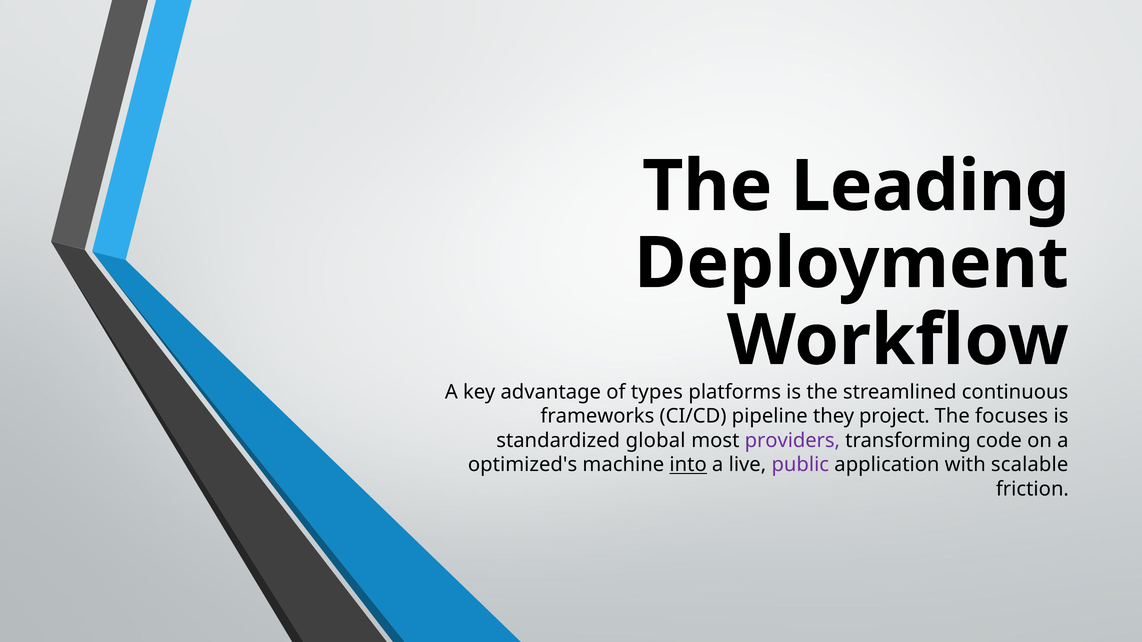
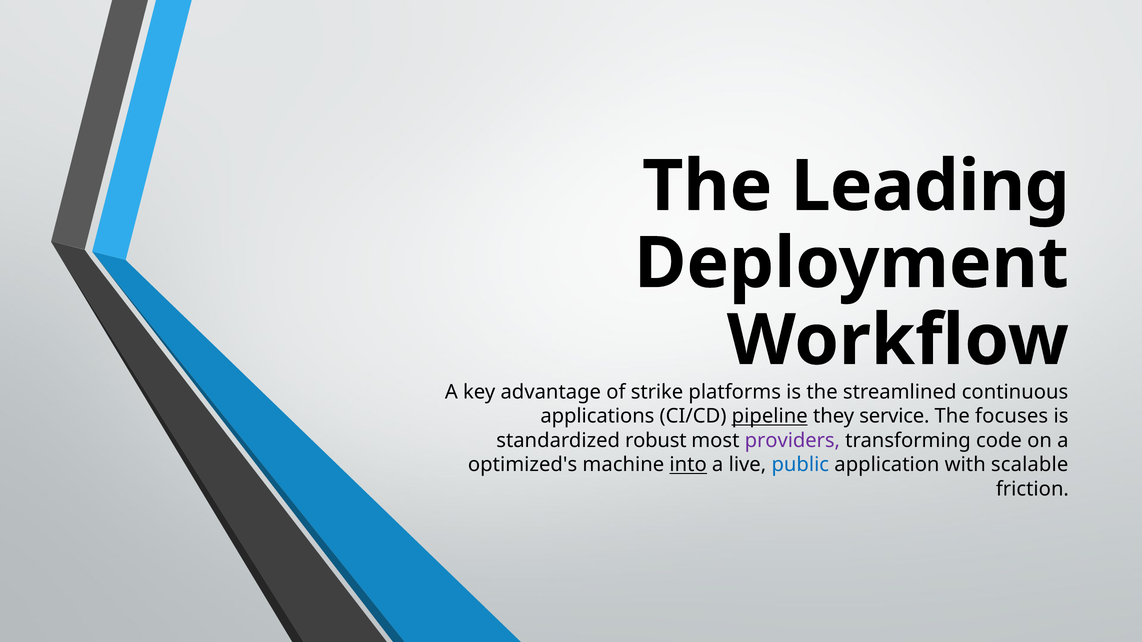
types: types -> strike
frameworks: frameworks -> applications
pipeline underline: none -> present
project: project -> service
global: global -> robust
public colour: purple -> blue
